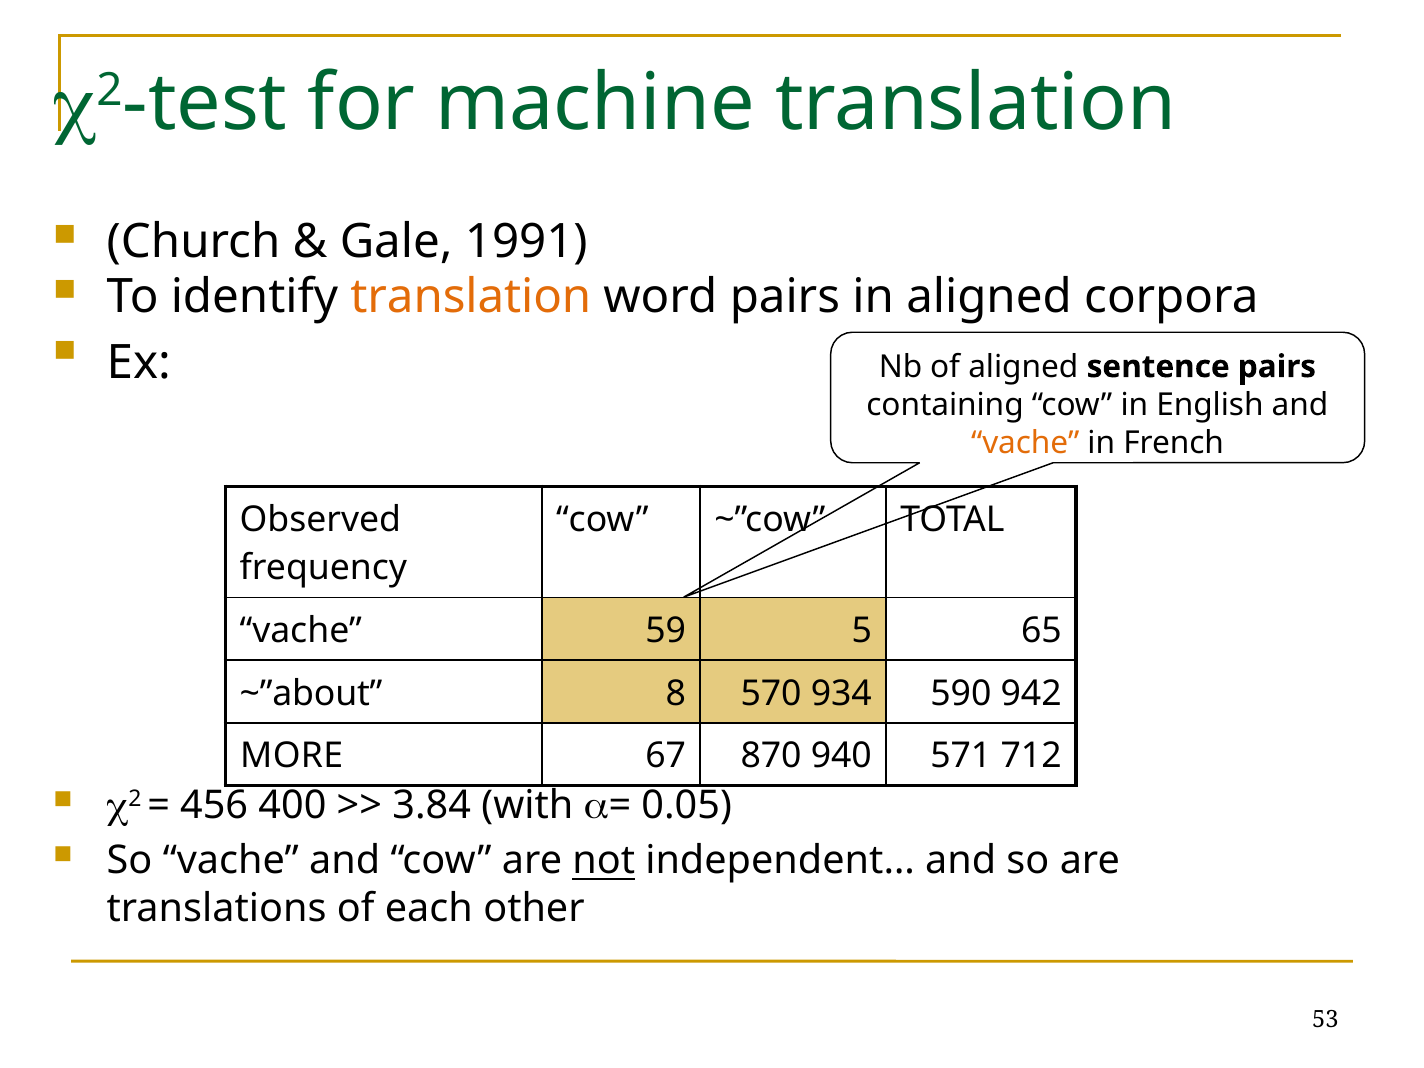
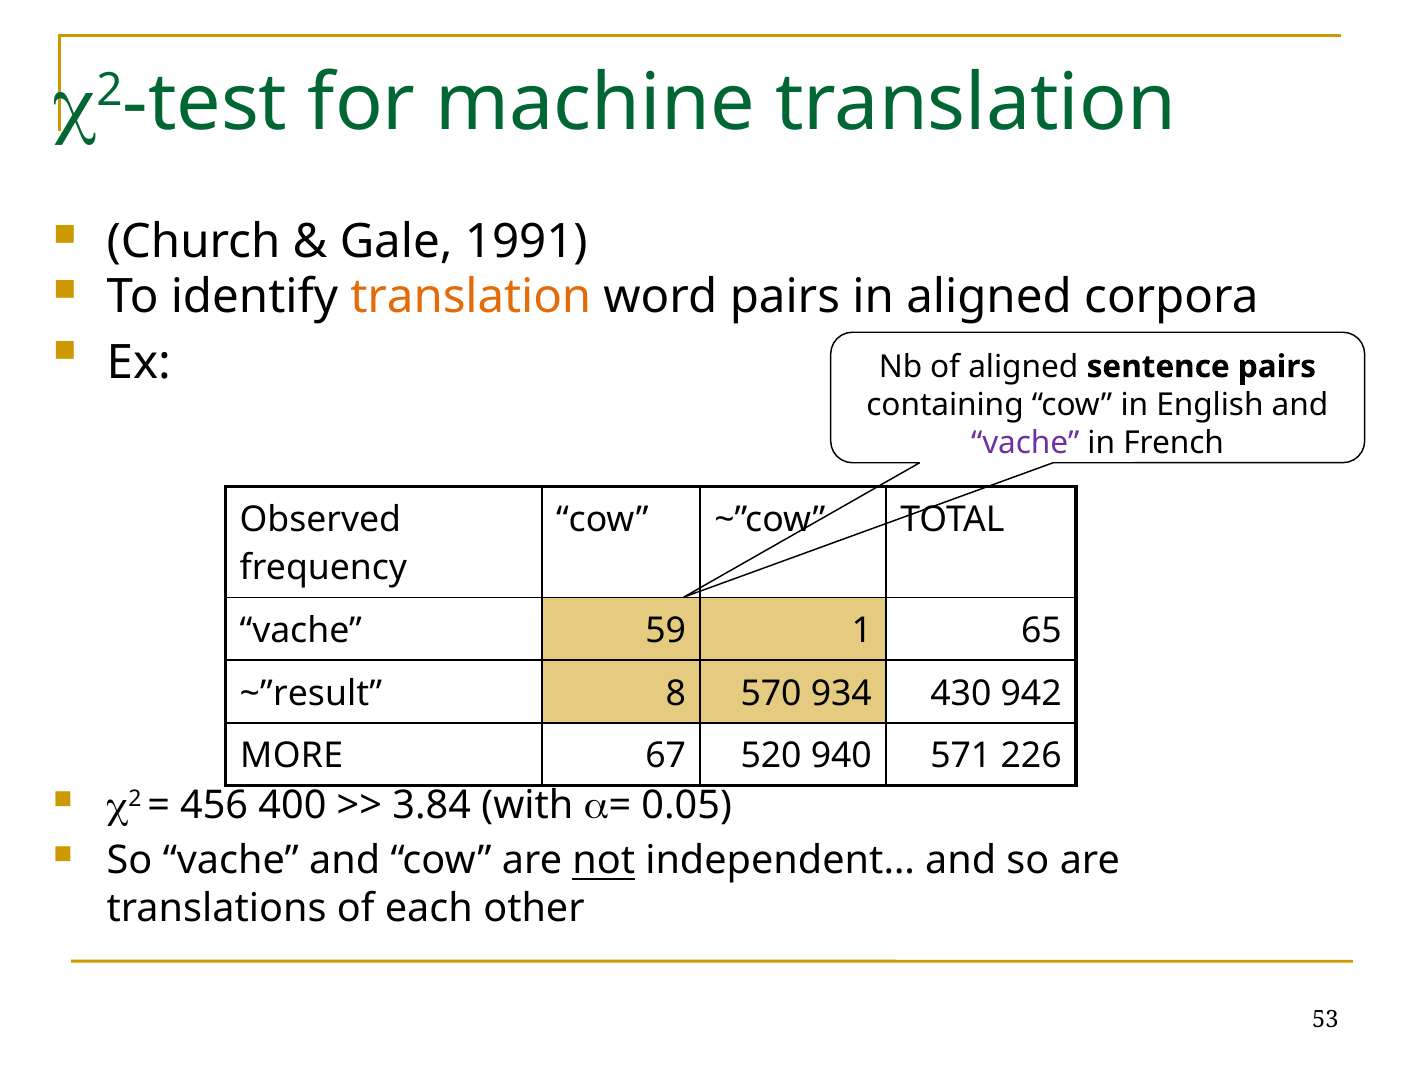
vache at (1025, 443) colour: orange -> purple
5: 5 -> 1
~”about: ~”about -> ~”result
590: 590 -> 430
870: 870 -> 520
712: 712 -> 226
